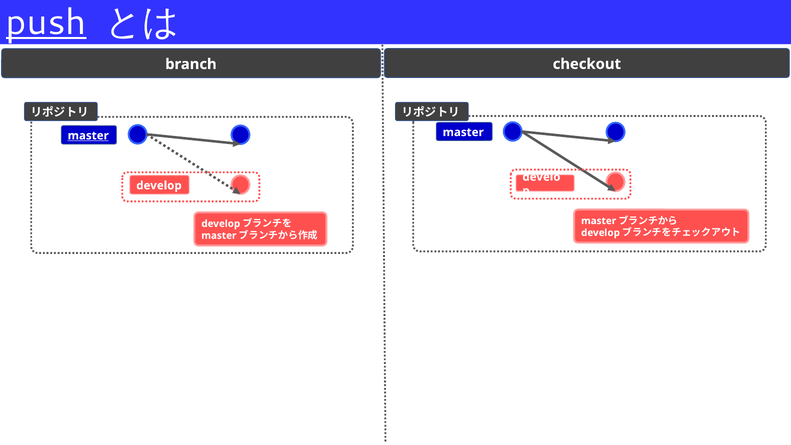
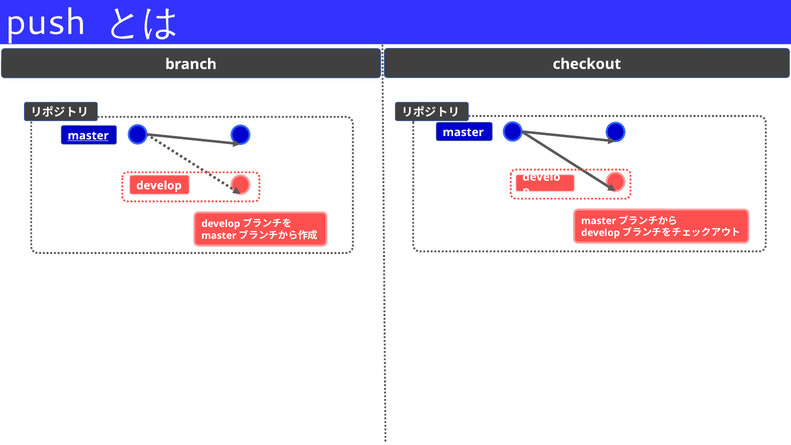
push underline: present -> none
